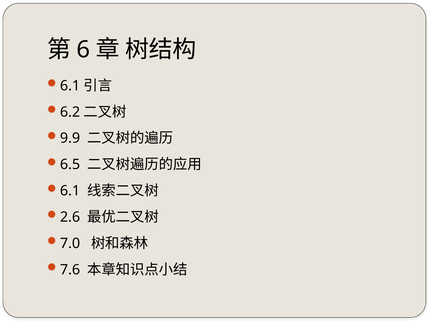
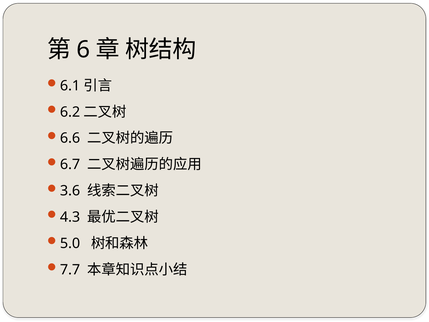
9.9: 9.9 -> 6.6
6.5: 6.5 -> 6.7
6.1 at (70, 191): 6.1 -> 3.6
2.6: 2.6 -> 4.3
7.0: 7.0 -> 5.0
7.6: 7.6 -> 7.7
